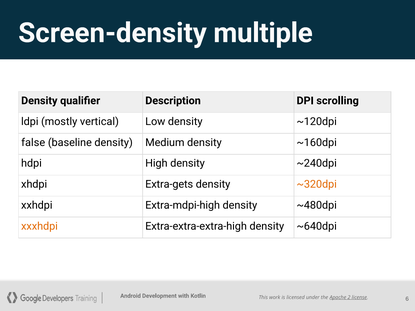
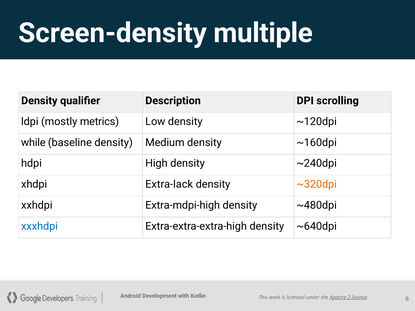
vertical: vertical -> metrics
false: false -> while
Extra-gets: Extra-gets -> Extra-lack
xxxhdpi colour: orange -> blue
